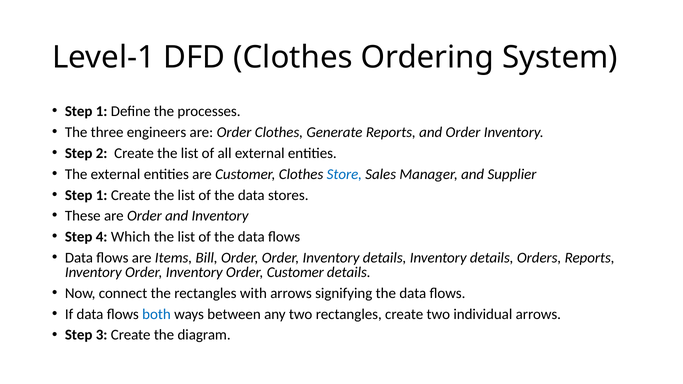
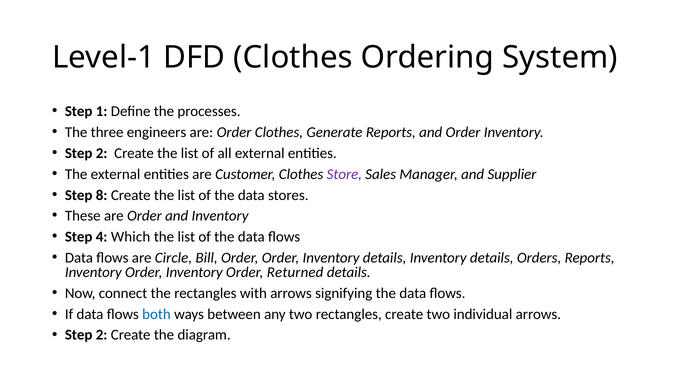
Store colour: blue -> purple
1 at (102, 195): 1 -> 8
Items: Items -> Circle
Order Customer: Customer -> Returned
3 at (102, 335): 3 -> 2
